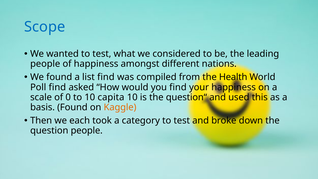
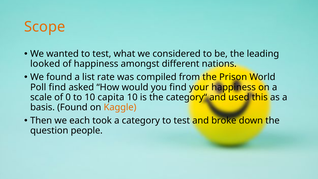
Scope colour: blue -> orange
people at (45, 64): people -> looked
list find: find -> rate
Health: Health -> Prison
question“: question“ -> category“
